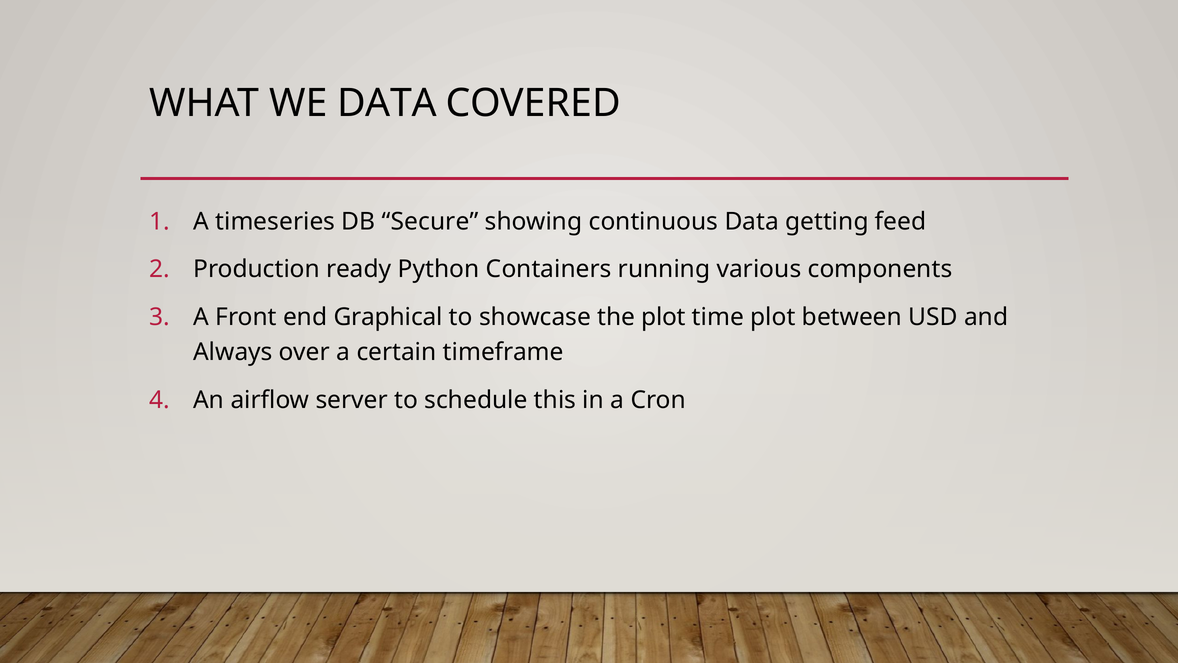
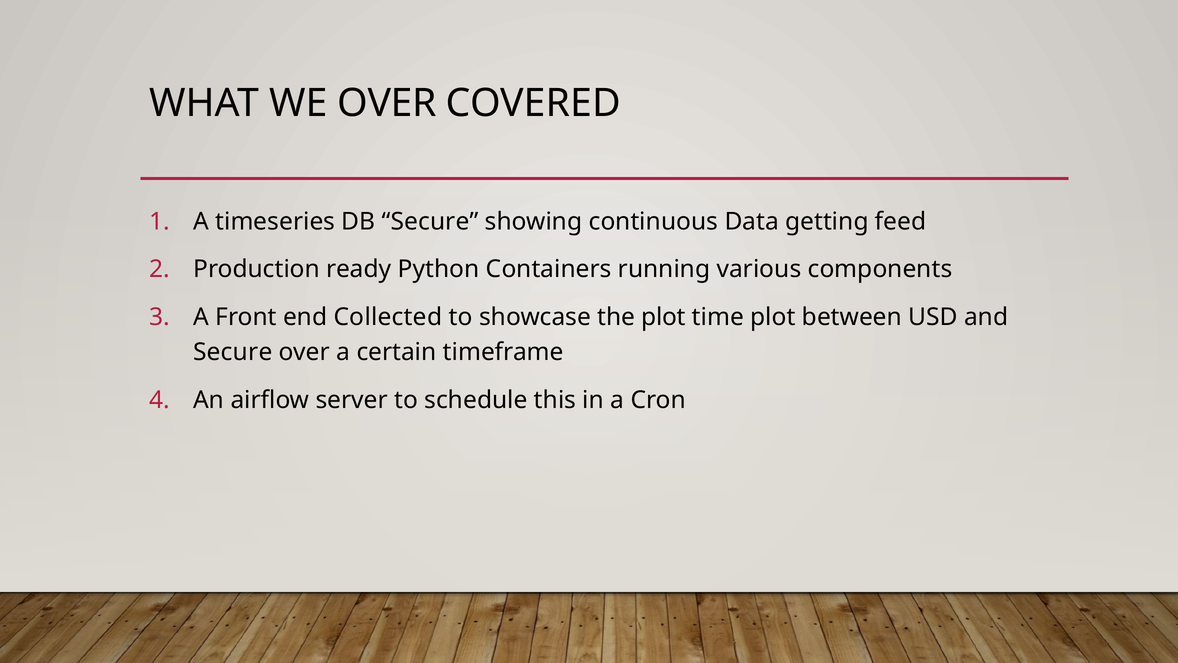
WE DATA: DATA -> OVER
Graphical: Graphical -> Collected
Always at (233, 352): Always -> Secure
